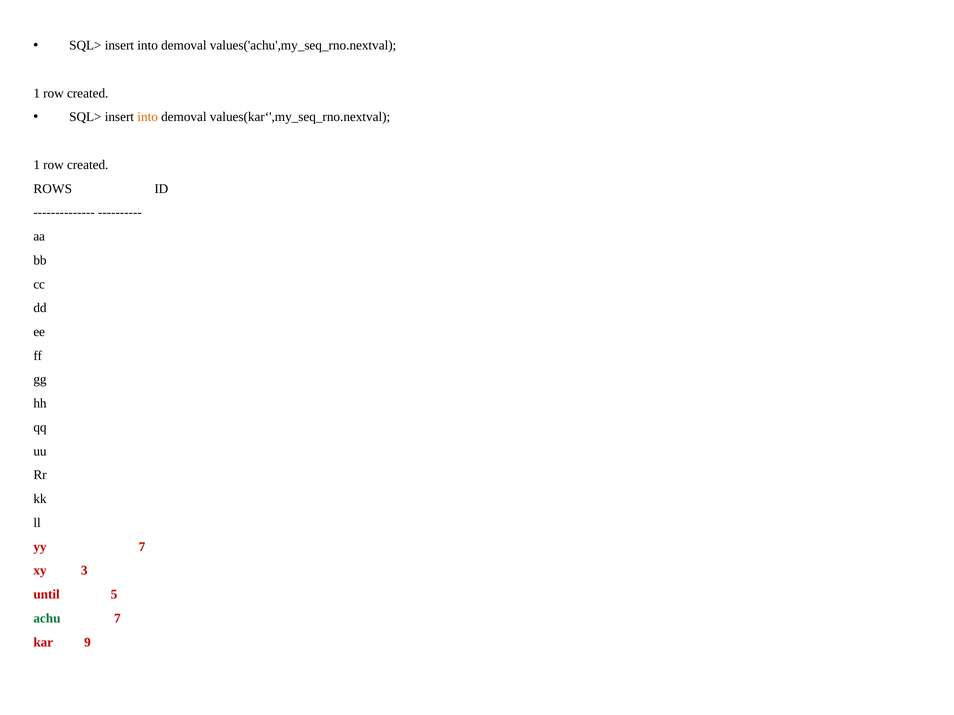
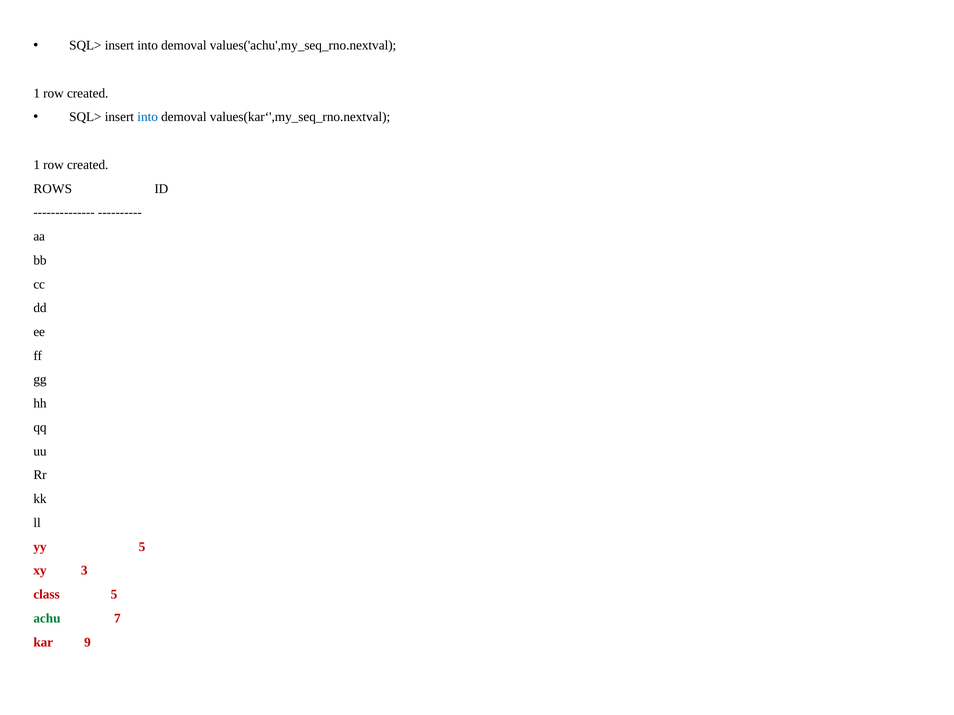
into at (148, 117) colour: orange -> blue
yy 7: 7 -> 5
until: until -> class
